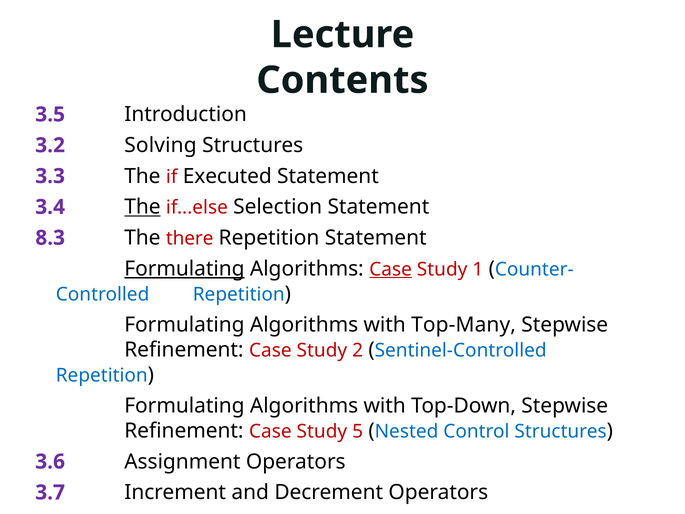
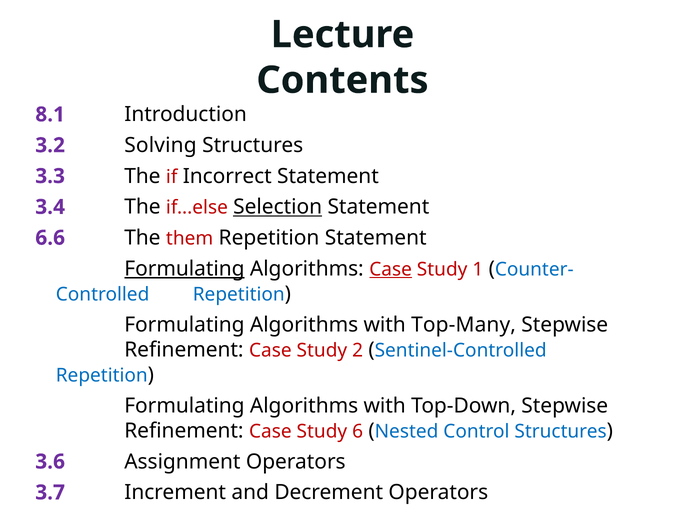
3.5: 3.5 -> 8.1
Executed: Executed -> Incorrect
The at (142, 207) underline: present -> none
Selection underline: none -> present
8.3: 8.3 -> 6.6
there: there -> them
5: 5 -> 6
